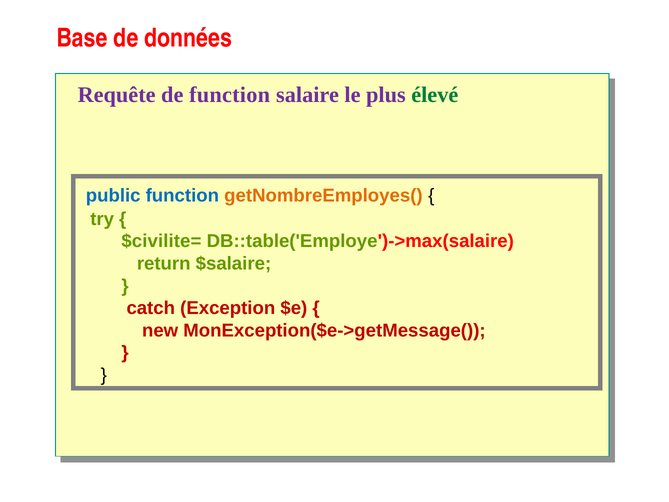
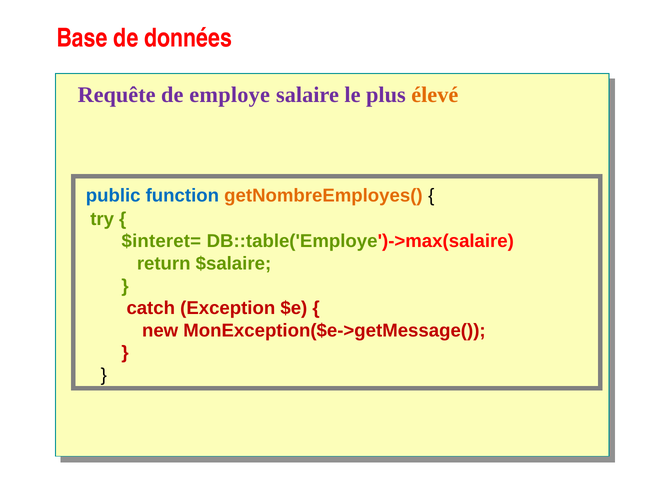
de function: function -> employe
élevé colour: green -> orange
$civilite=: $civilite= -> $interet=
